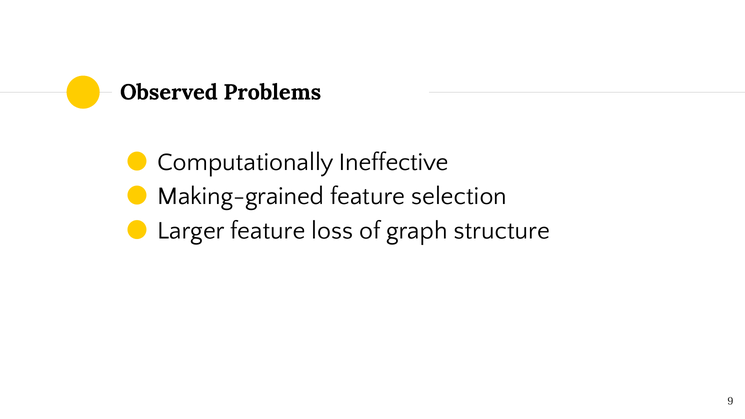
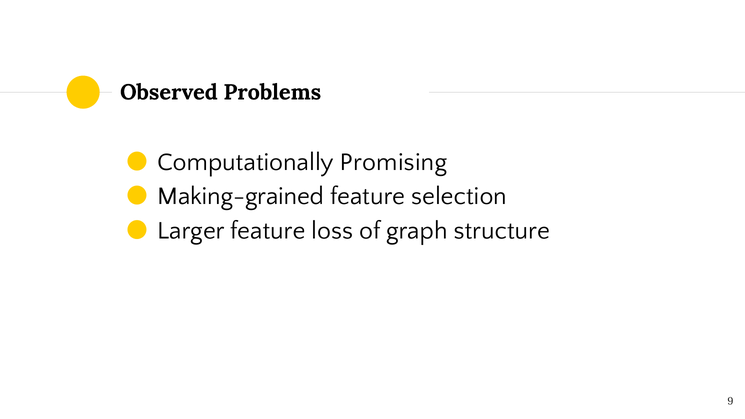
Ineffective: Ineffective -> Promising
